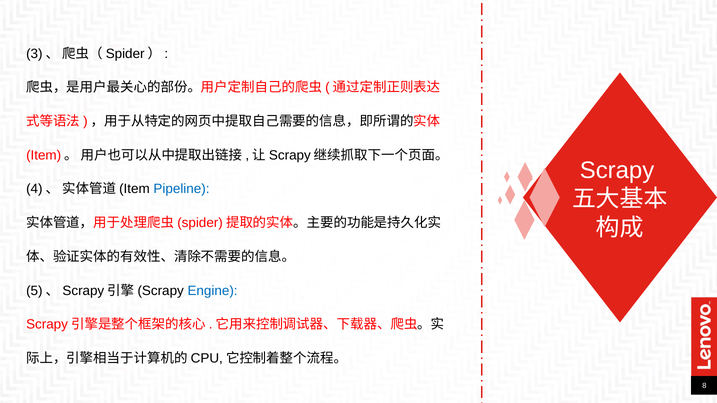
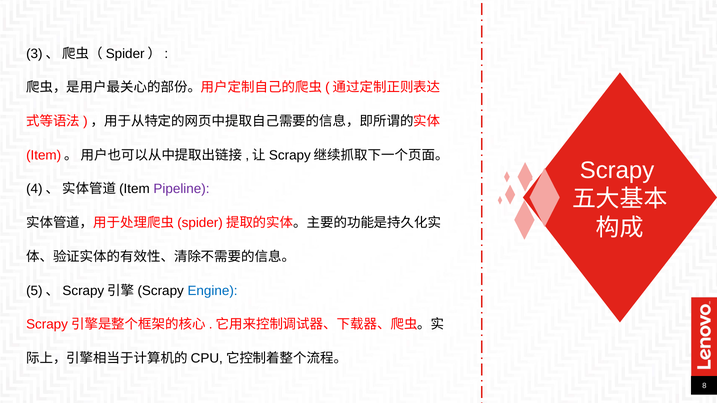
Pipeline colour: blue -> purple
